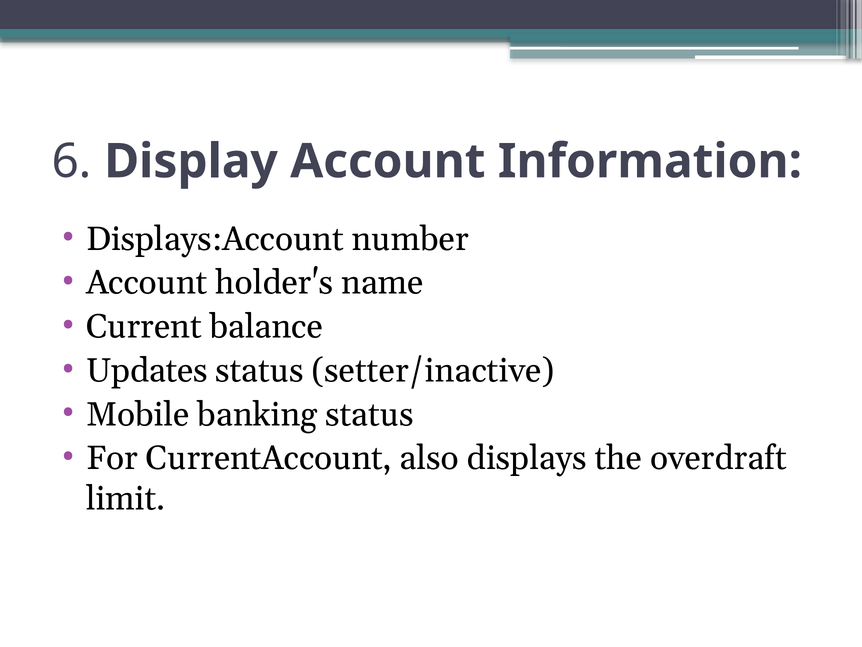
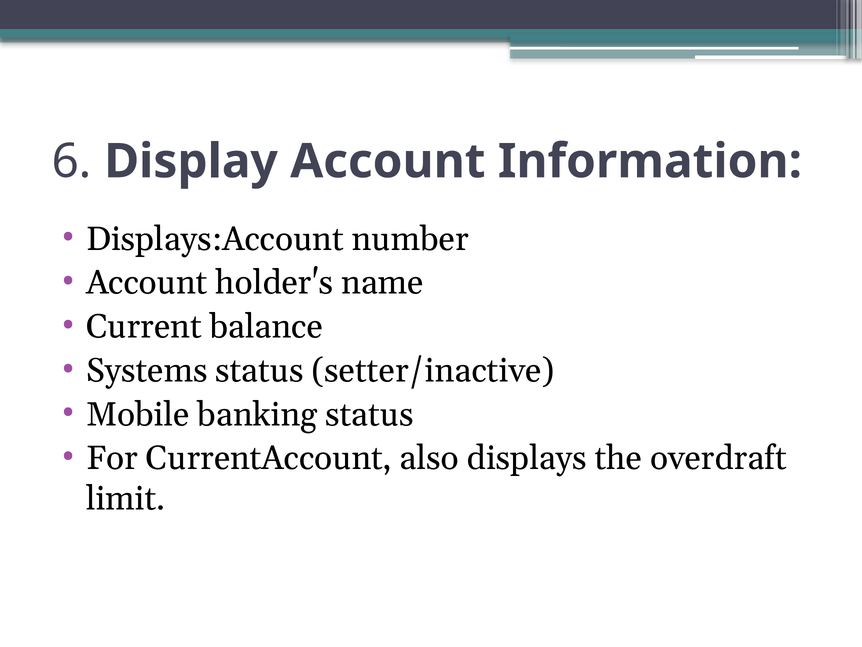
Updates: Updates -> Systems
